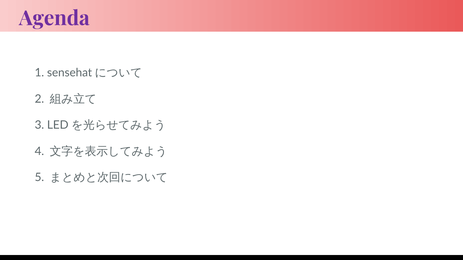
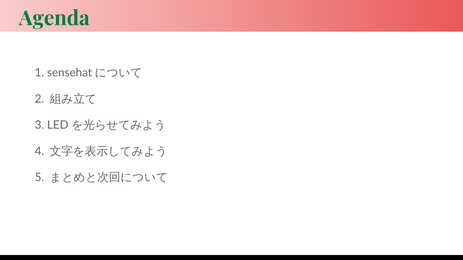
Agenda colour: purple -> green
